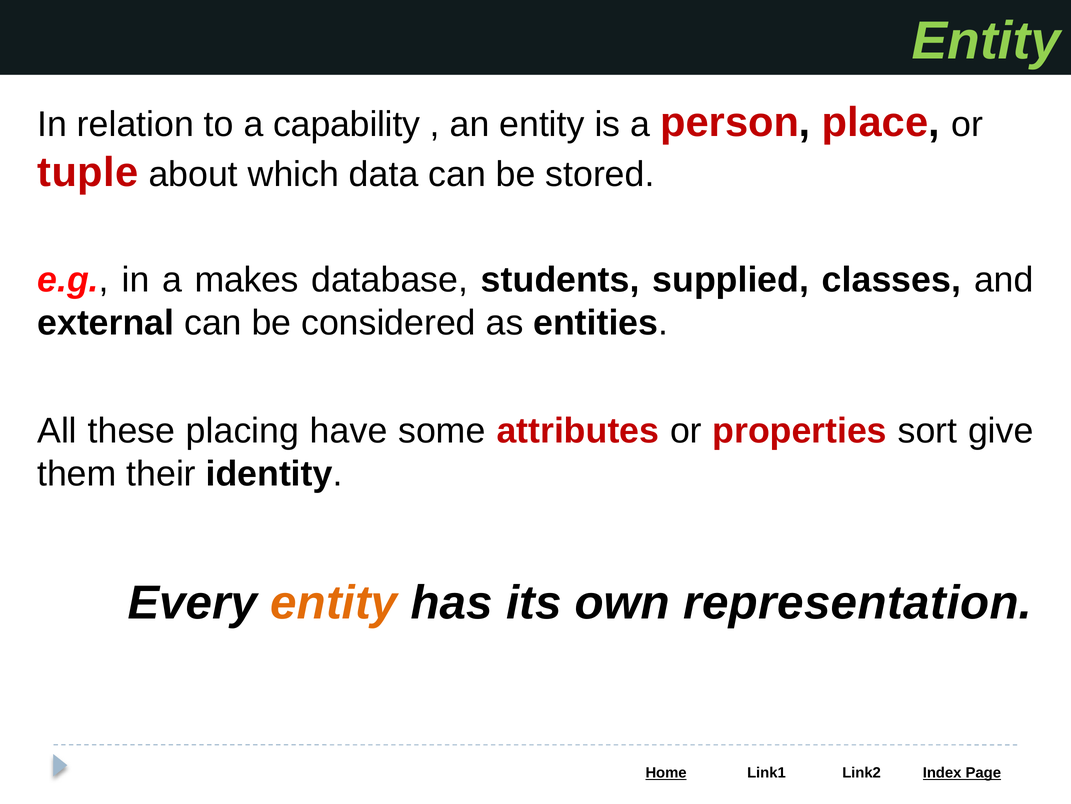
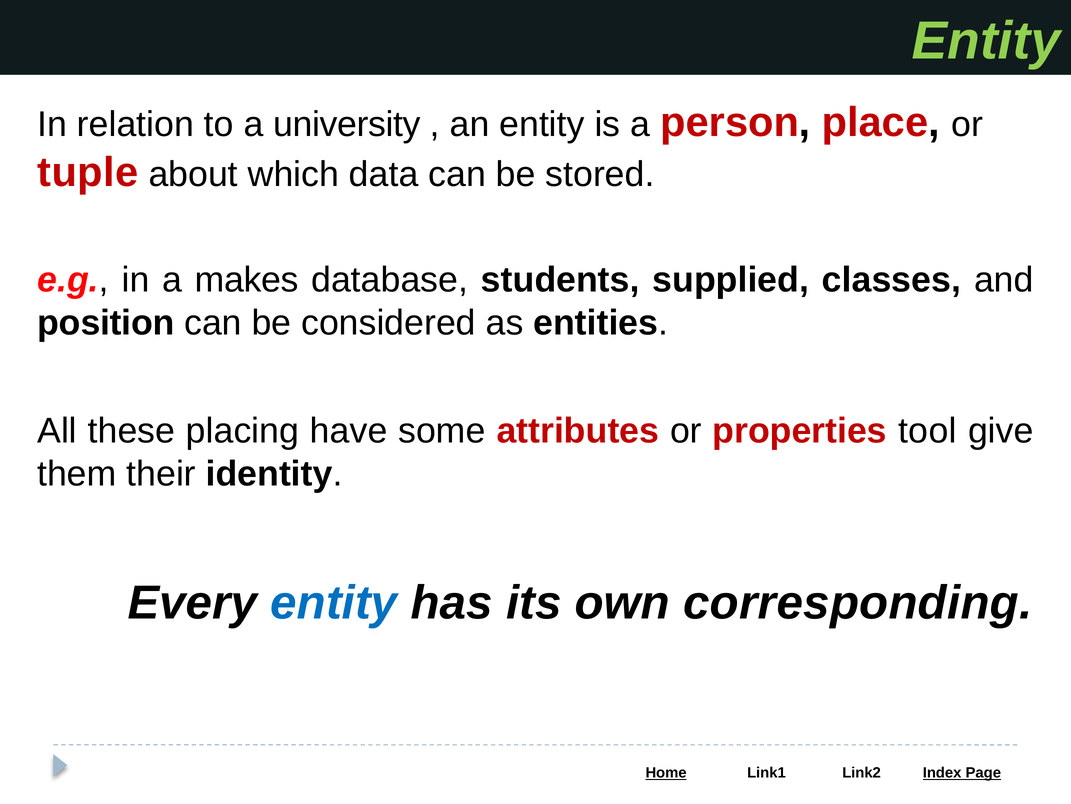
capability: capability -> university
external: external -> position
sort: sort -> tool
entity at (334, 603) colour: orange -> blue
representation: representation -> corresponding
